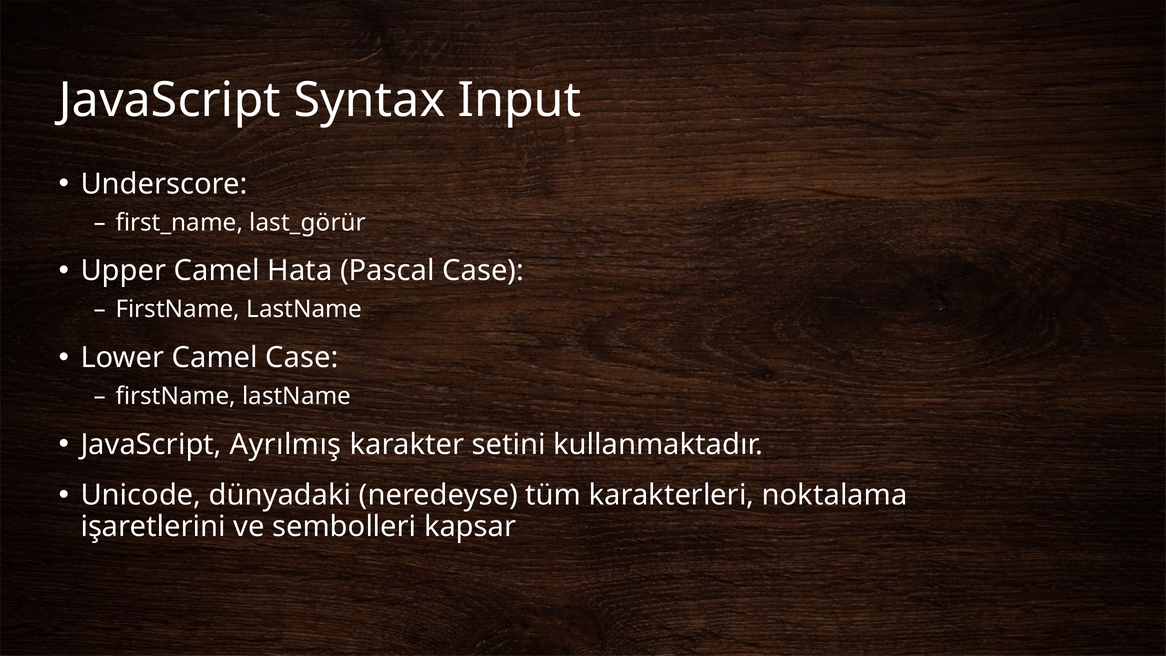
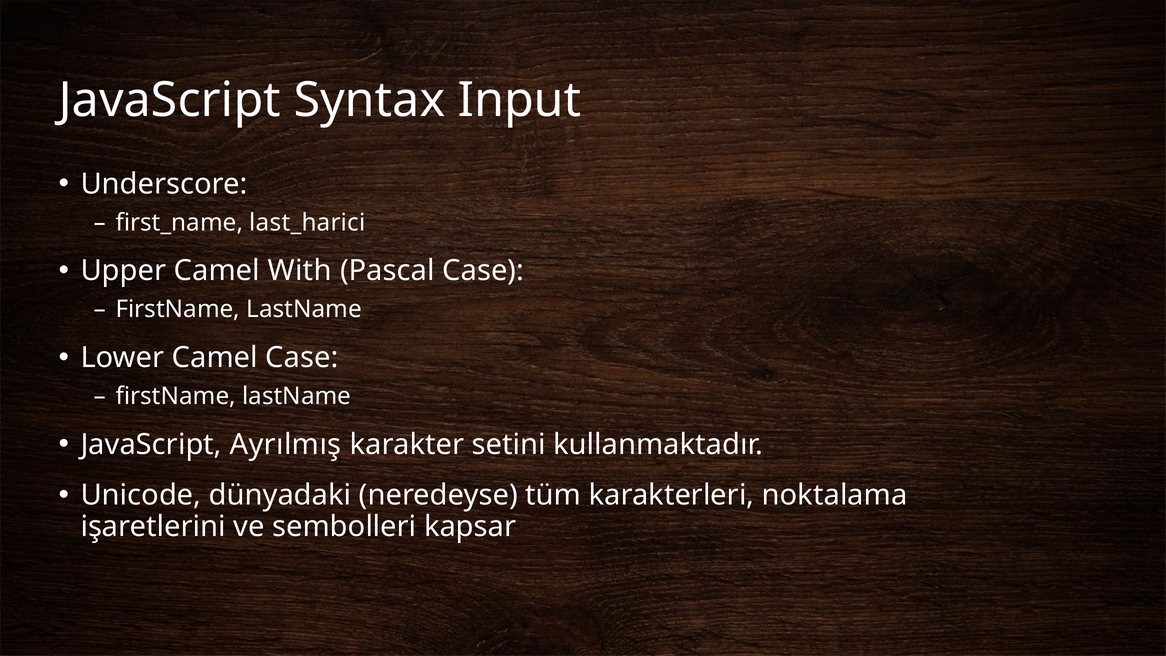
last_görür: last_görür -> last_harici
Hata: Hata -> With
